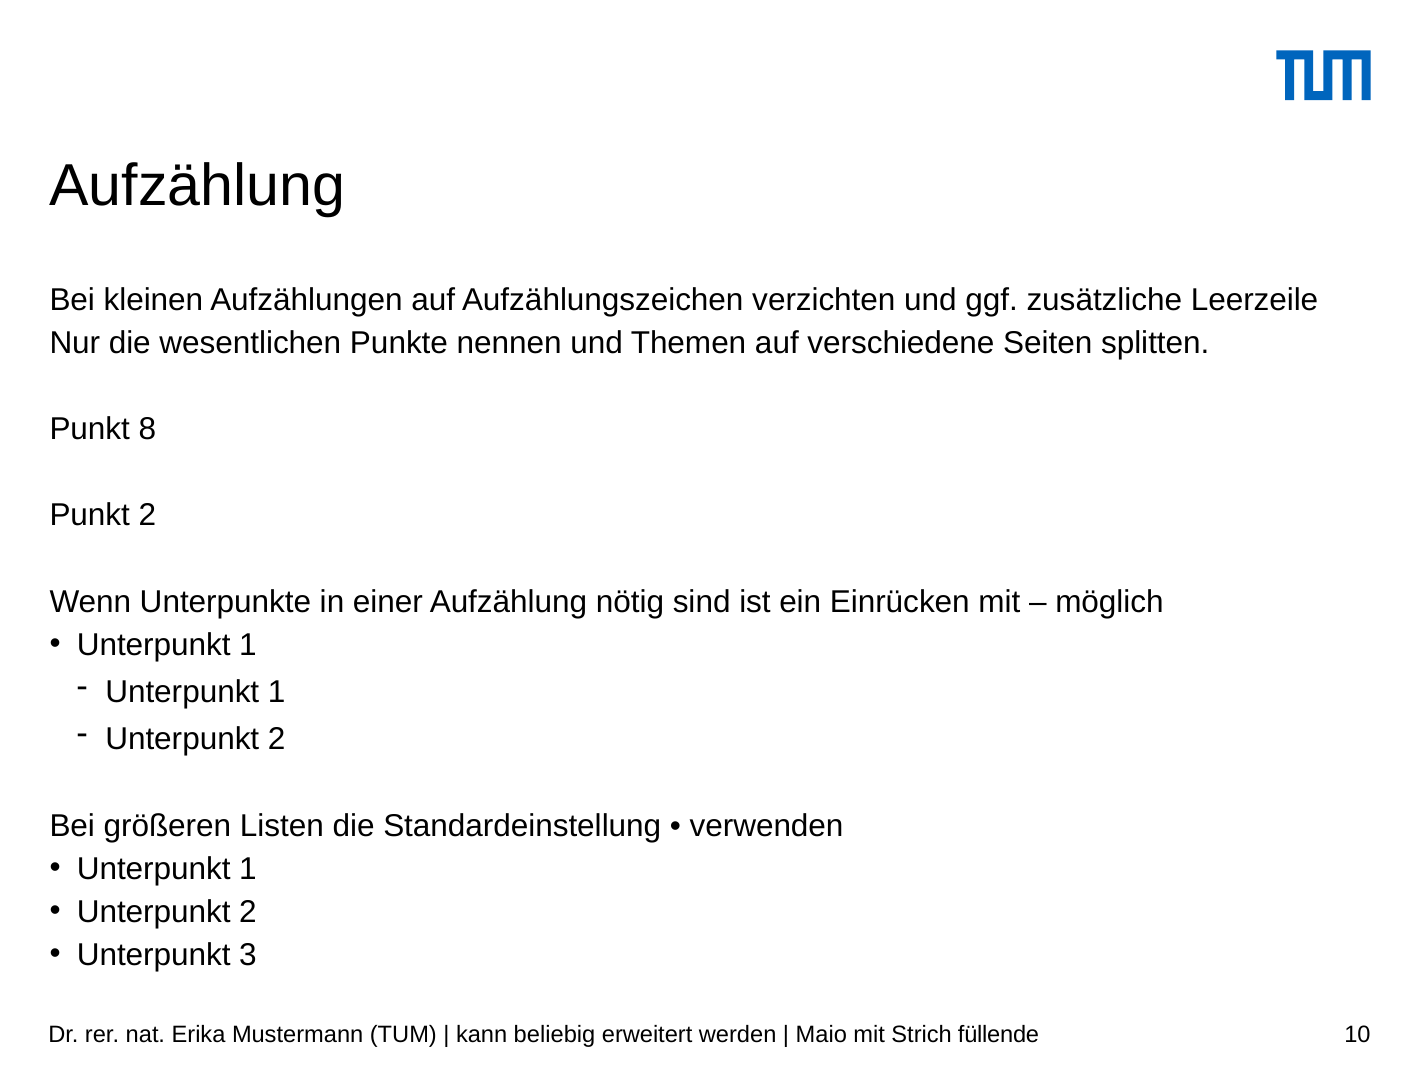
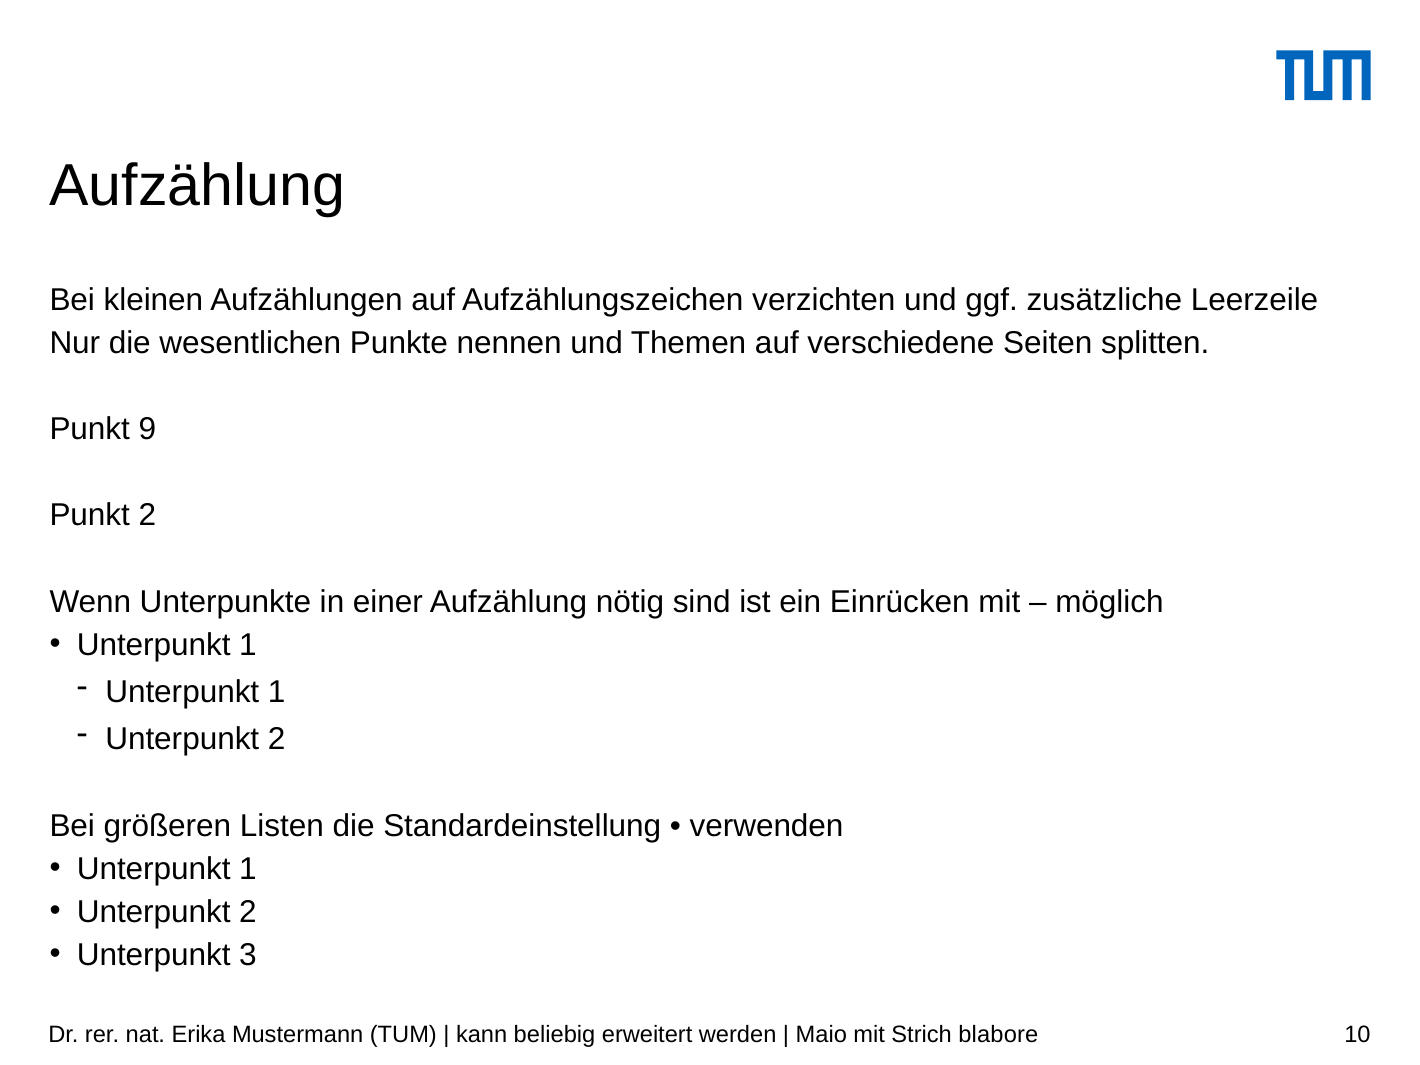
8: 8 -> 9
füllende: füllende -> blabore
